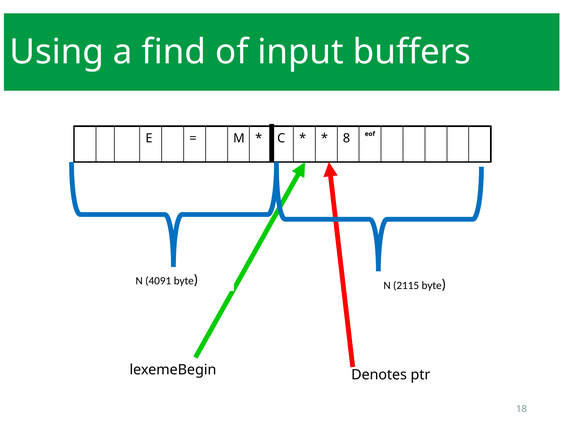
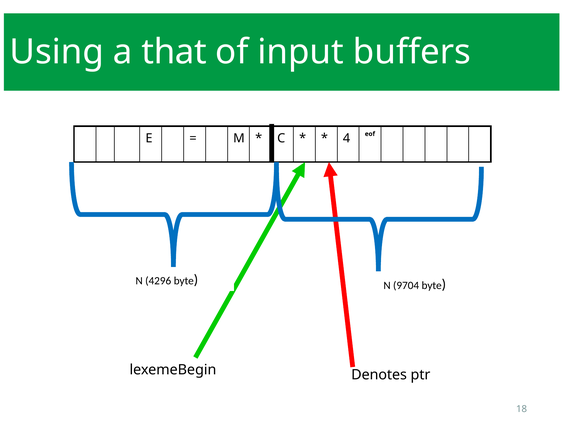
find: find -> that
8: 8 -> 4
4091: 4091 -> 4296
2115: 2115 -> 9704
